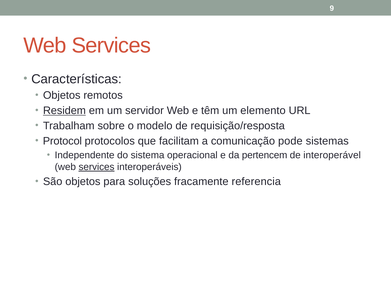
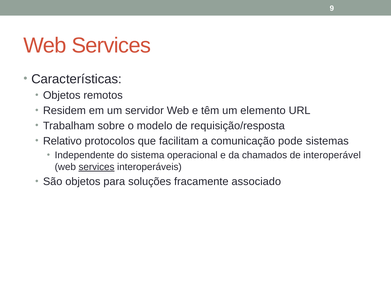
Residem underline: present -> none
Protocol: Protocol -> Relativo
pertencem: pertencem -> chamados
referencia: referencia -> associado
